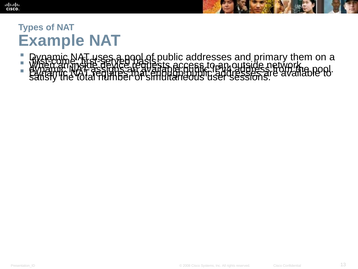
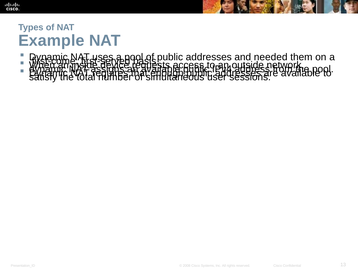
primary: primary -> needed
